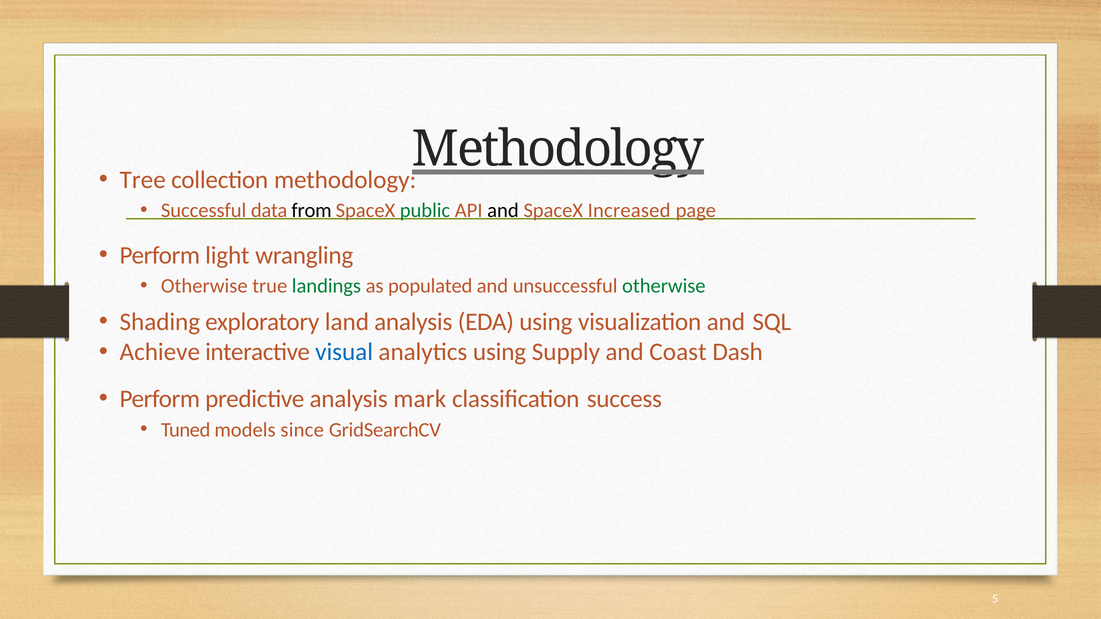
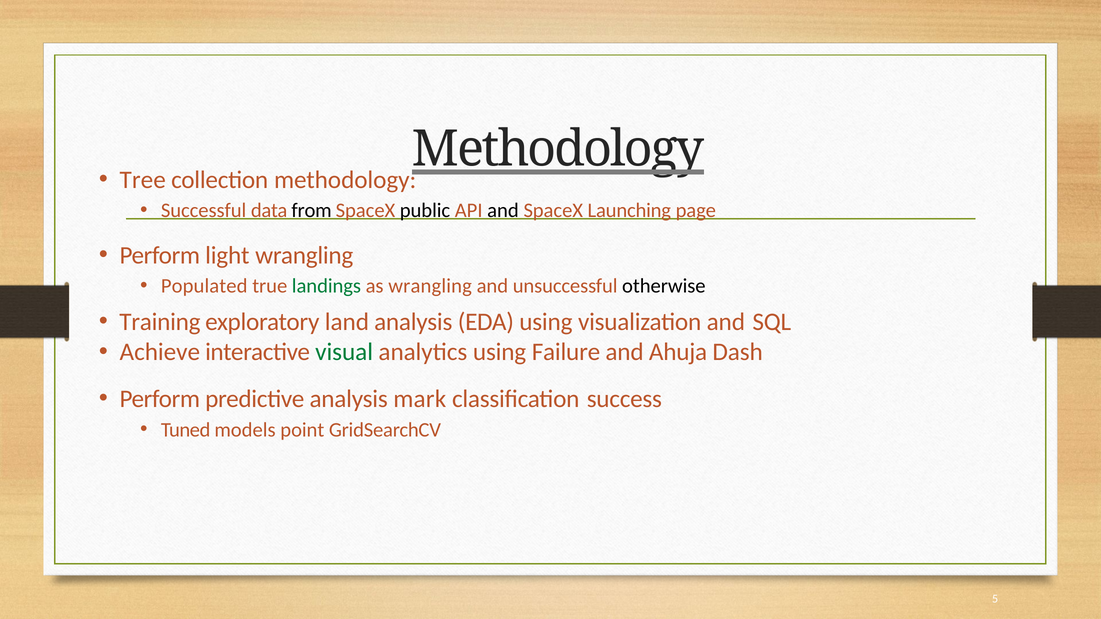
public colour: green -> black
Increased: Increased -> Launching
Otherwise at (204, 286): Otherwise -> Populated
as populated: populated -> wrangling
otherwise at (664, 286) colour: green -> black
Shading: Shading -> Training
visual colour: blue -> green
Supply: Supply -> Failure
Coast: Coast -> Ahuja
since: since -> point
